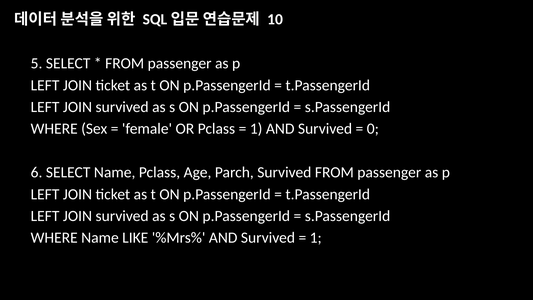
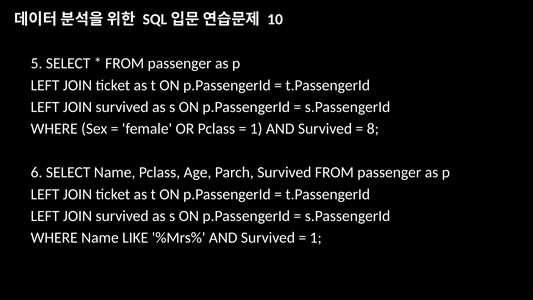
0: 0 -> 8
